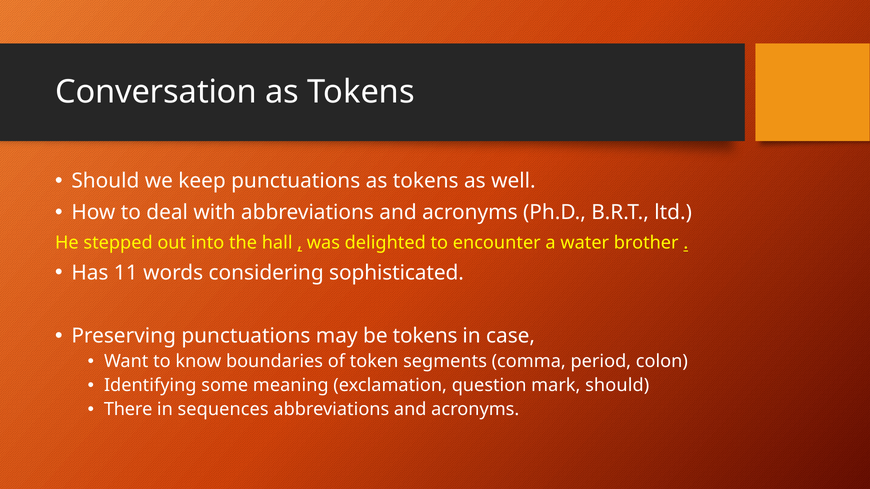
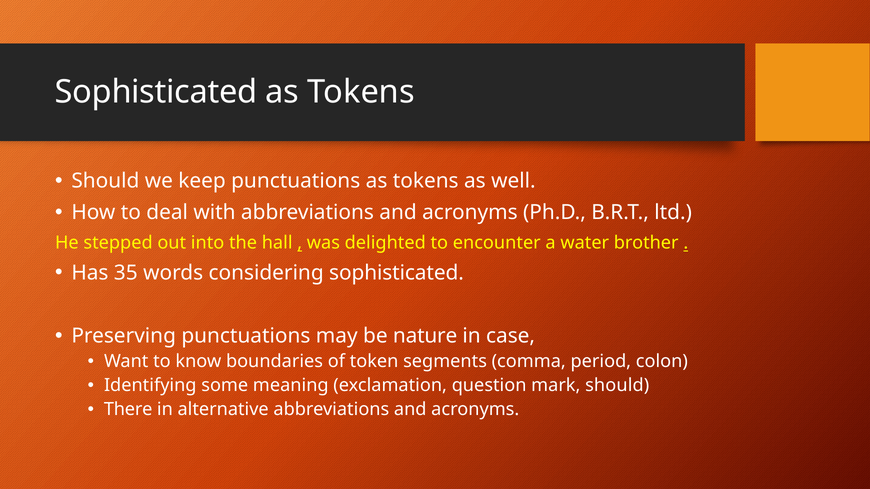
Conversation at (156, 92): Conversation -> Sophisticated
11: 11 -> 35
be tokens: tokens -> nature
sequences: sequences -> alternative
